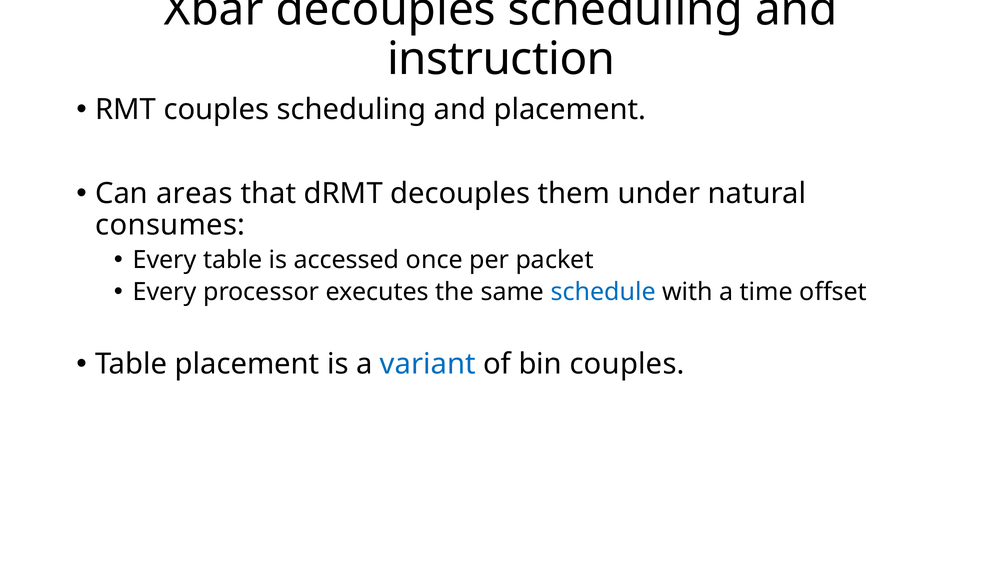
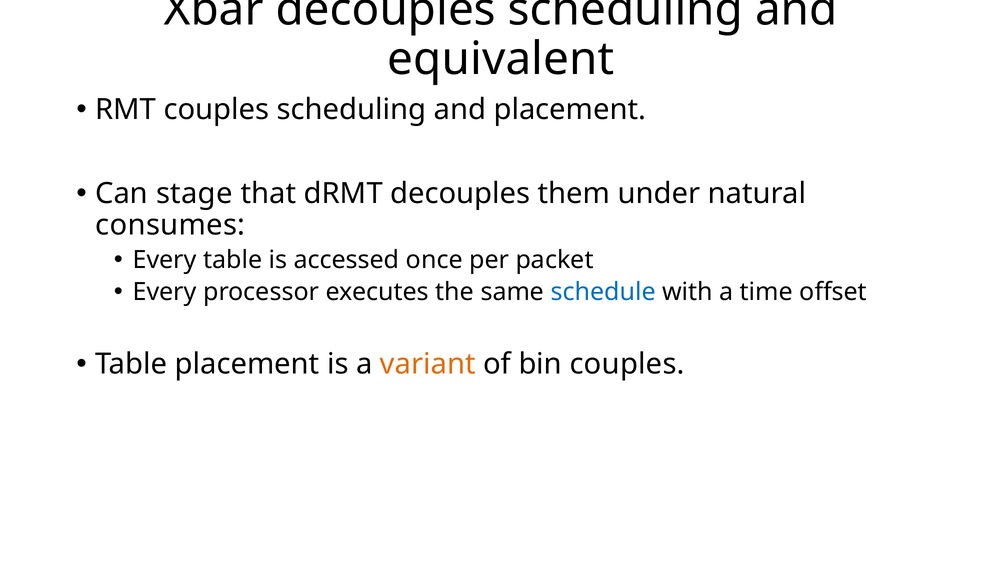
instruction: instruction -> equivalent
areas: areas -> stage
variant colour: blue -> orange
